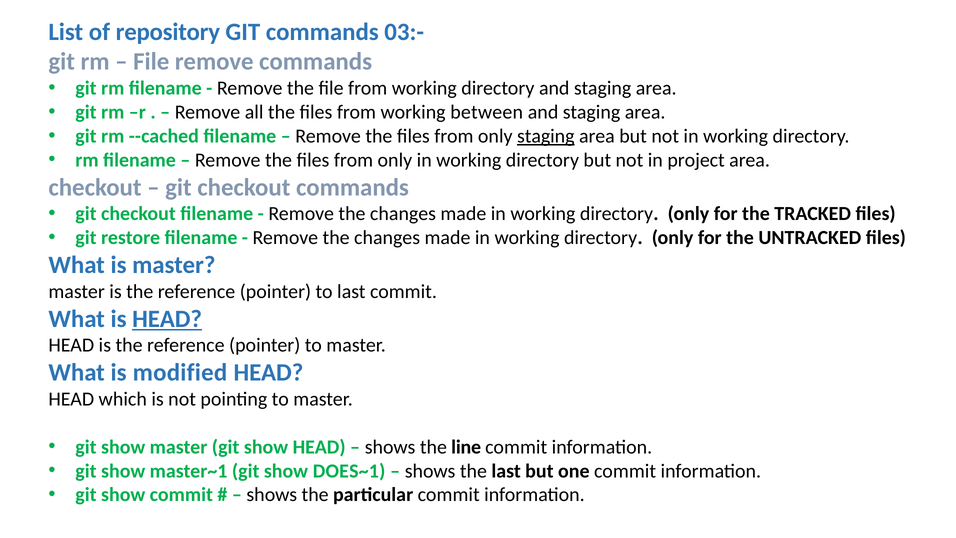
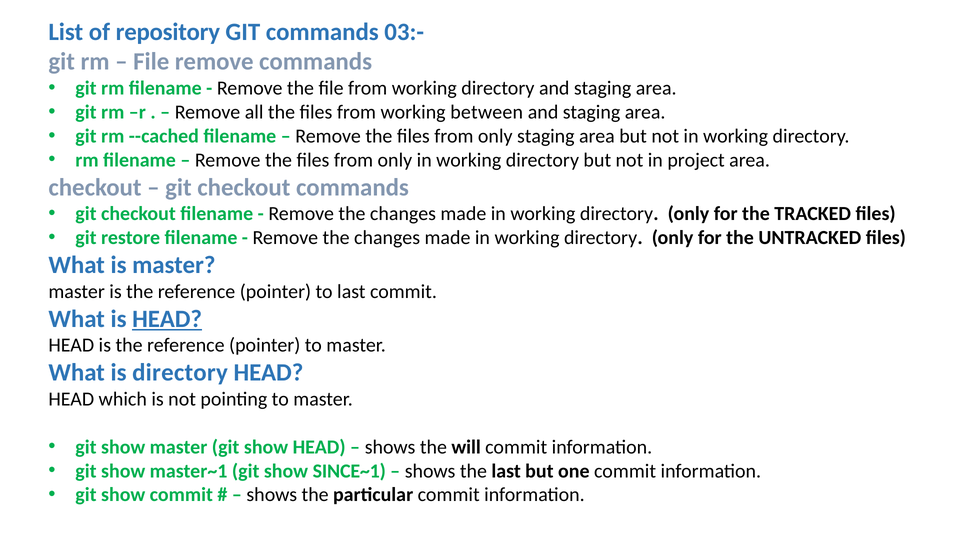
staging at (546, 136) underline: present -> none
is modified: modified -> directory
line: line -> will
DOES~1: DOES~1 -> SINCE~1
